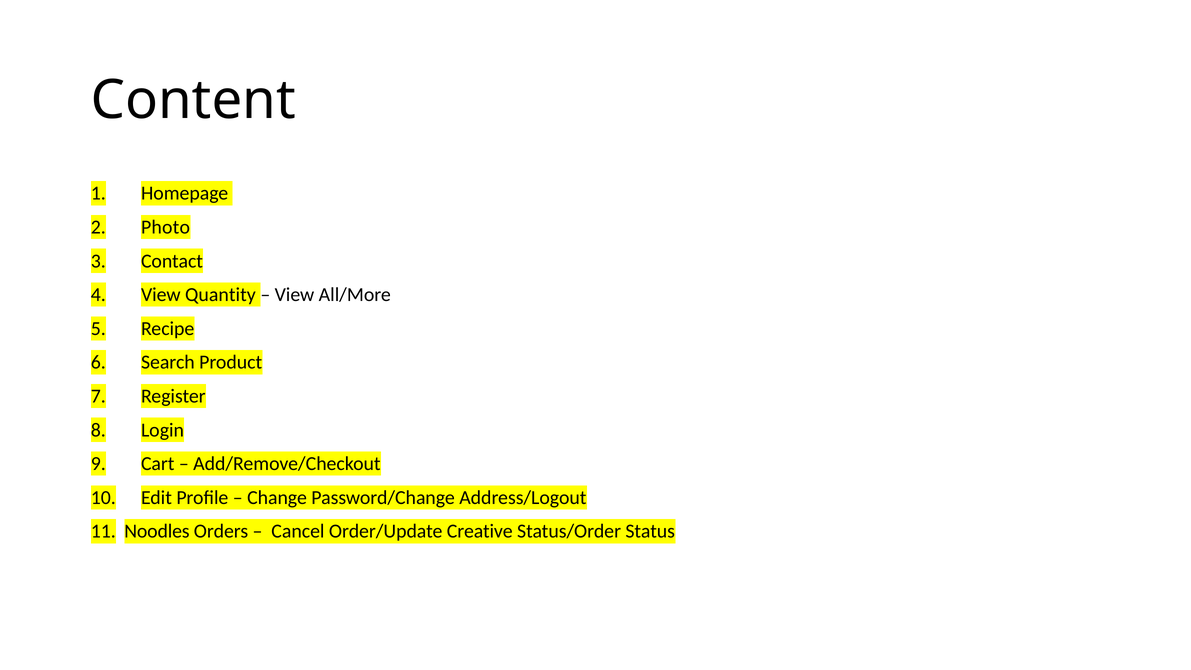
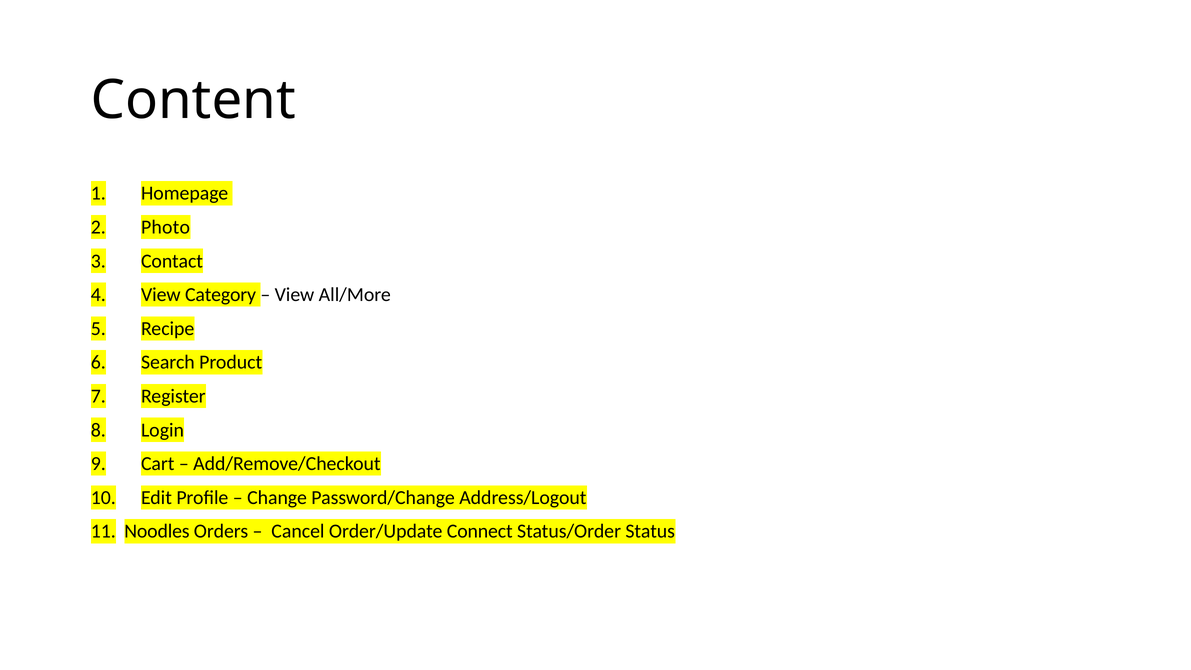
Quantity: Quantity -> Category
Creative: Creative -> Connect
